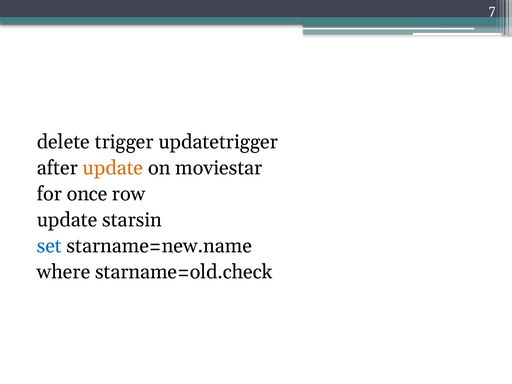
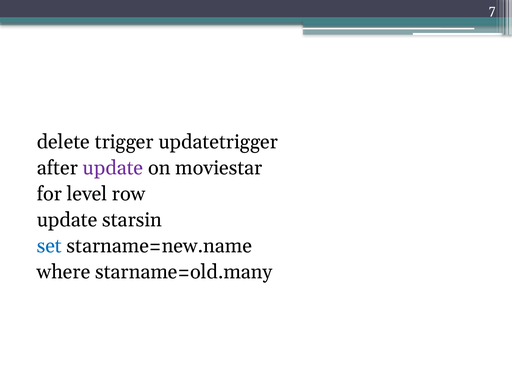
update at (113, 168) colour: orange -> purple
once: once -> level
starname=old.check: starname=old.check -> starname=old.many
